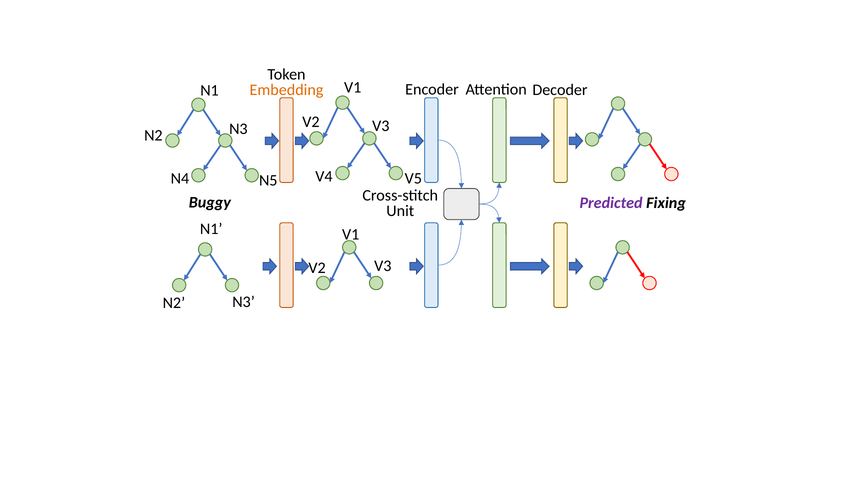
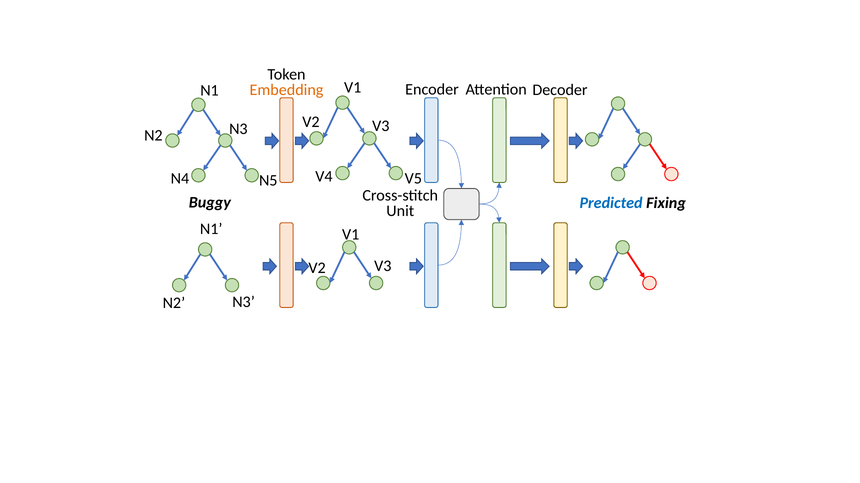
Predicted colour: purple -> blue
